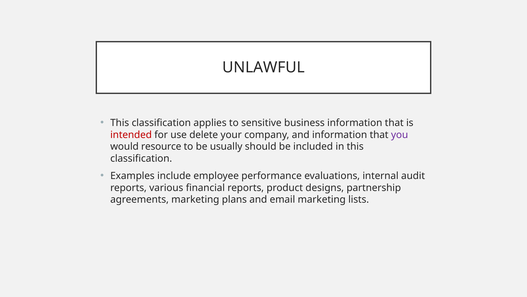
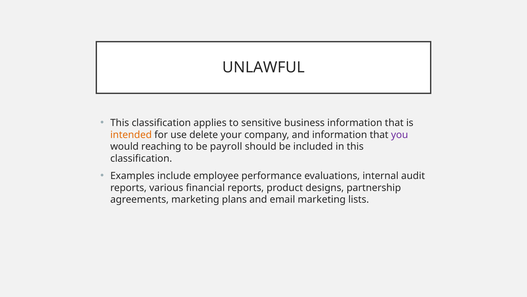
intended colour: red -> orange
resource: resource -> reaching
usually: usually -> payroll
